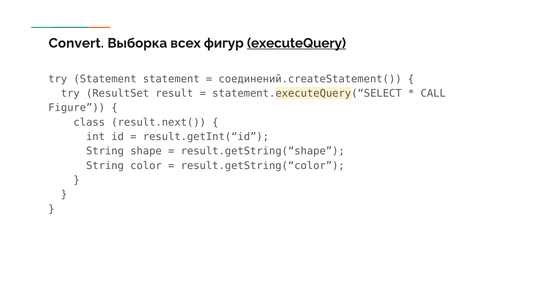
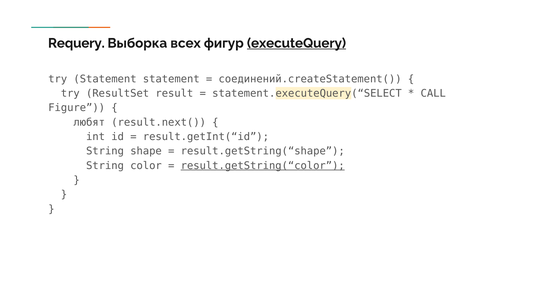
Convert: Convert -> Requery
class: class -> любят
result.getString(“color underline: none -> present
